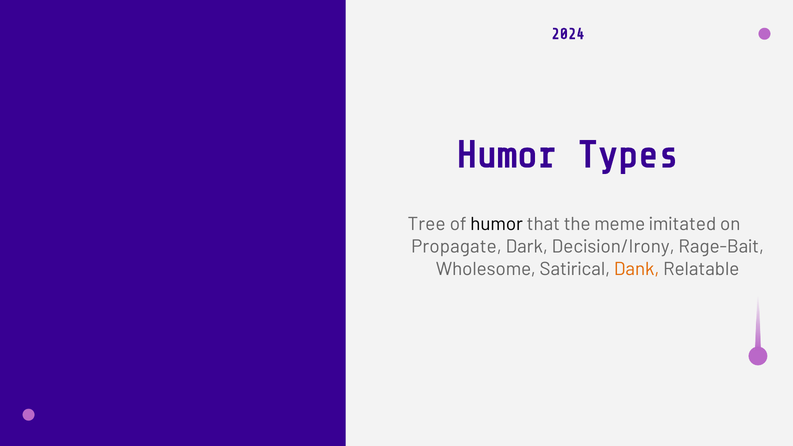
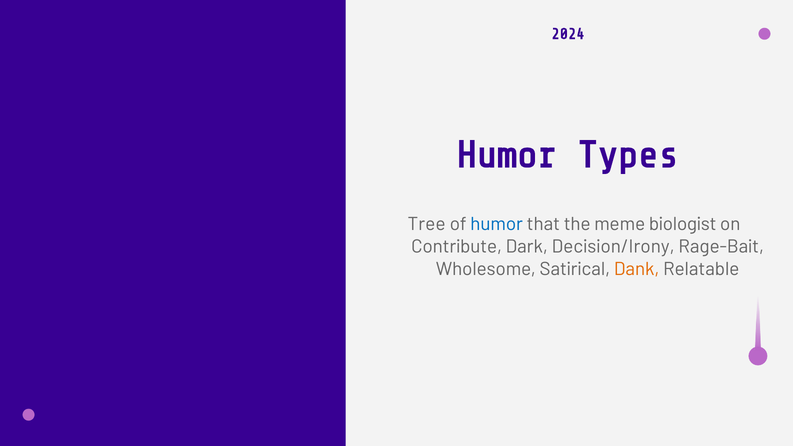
humor at (497, 224) colour: black -> blue
imitated: imitated -> biologist
Propagate: Propagate -> Contribute
